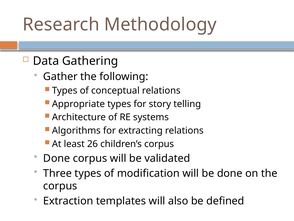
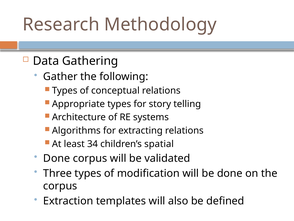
26: 26 -> 34
children’s corpus: corpus -> spatial
